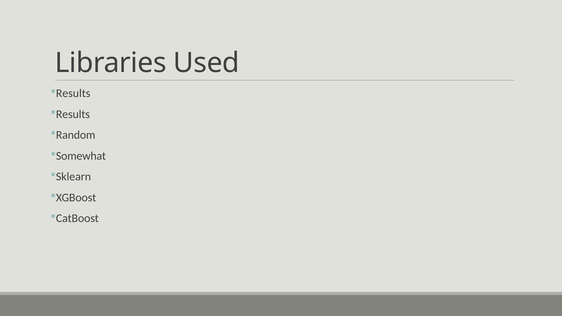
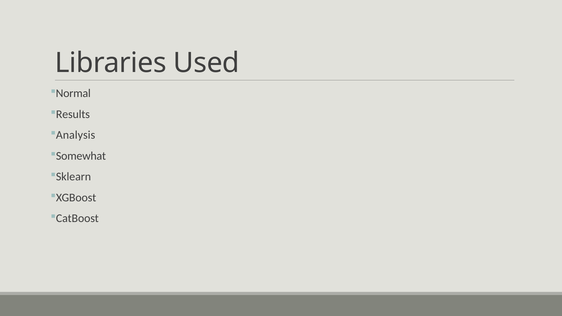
Results at (73, 93): Results -> Normal
Random: Random -> Analysis
